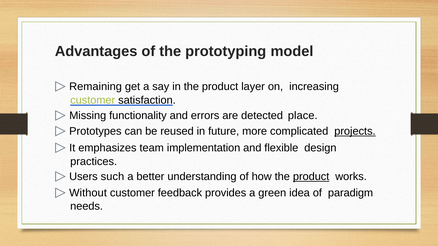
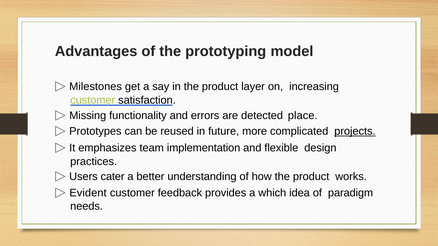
Remaining: Remaining -> Milestones
such: such -> cater
product at (311, 177) underline: present -> none
Without: Without -> Evident
green: green -> which
